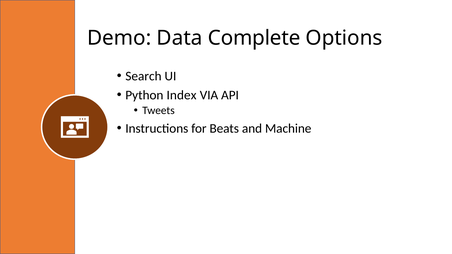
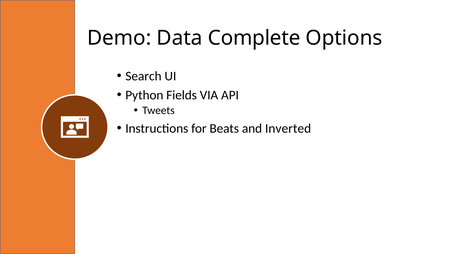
Index: Index -> Fields
Machine: Machine -> Inverted
